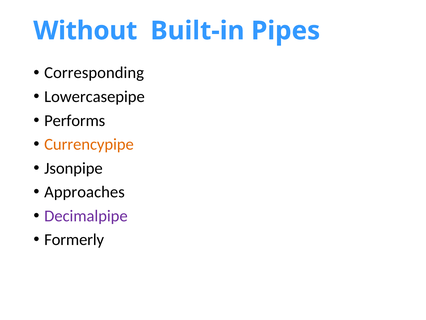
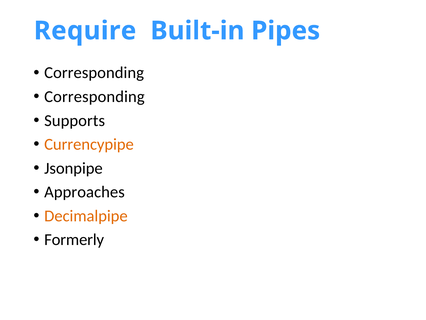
Without: Without -> Require
Lowercasepipe at (94, 97): Lowercasepipe -> Corresponding
Performs: Performs -> Supports
Decimalpipe colour: purple -> orange
